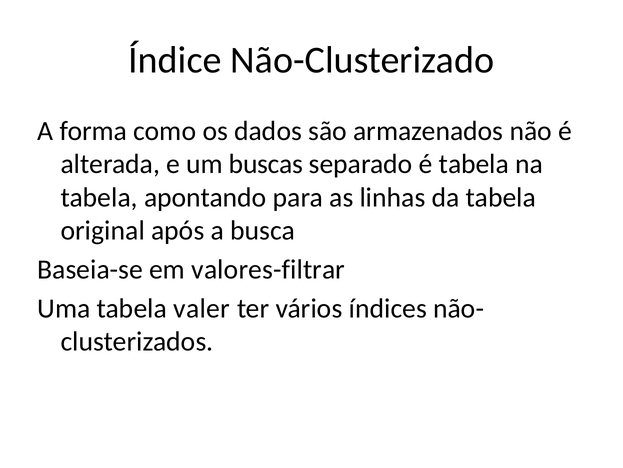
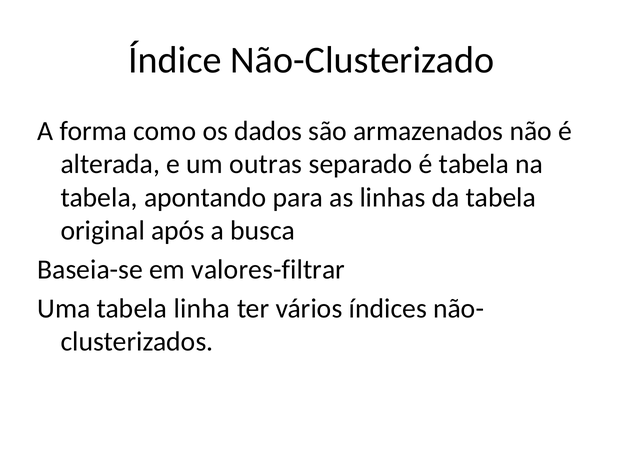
buscas: buscas -> outras
valer: valer -> linha
